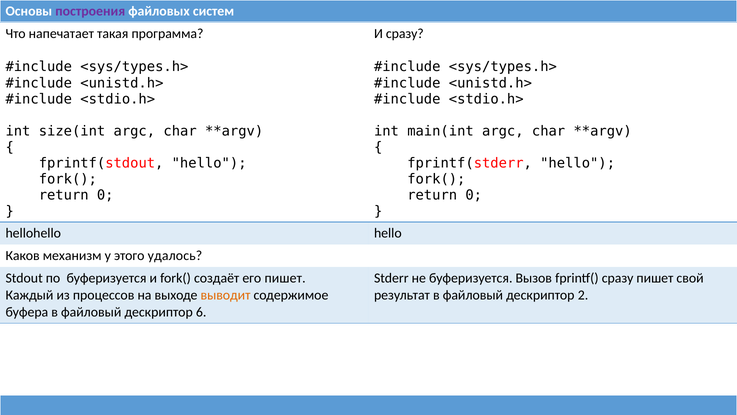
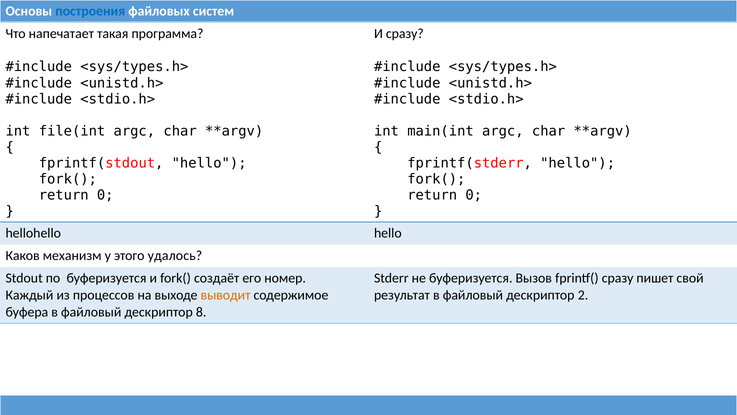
построения colour: purple -> blue
size(int: size(int -> file(int
его пишет: пишет -> номер
6: 6 -> 8
